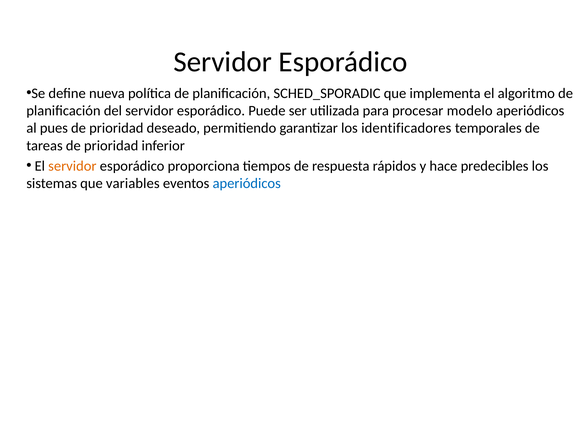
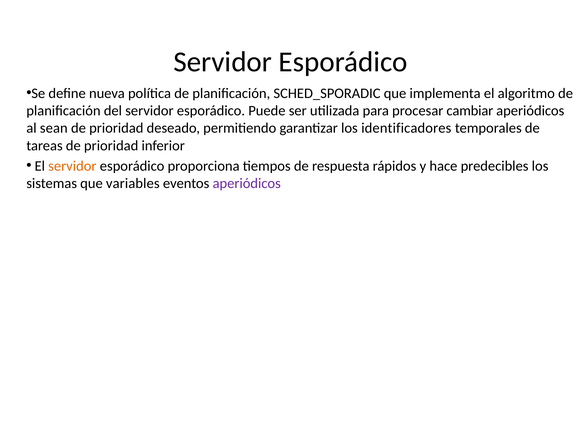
modelo: modelo -> cambiar
pues: pues -> sean
aperiódicos at (247, 183) colour: blue -> purple
